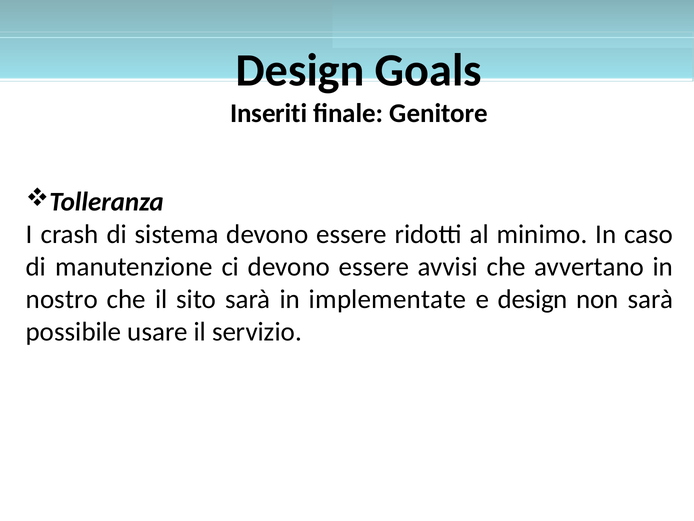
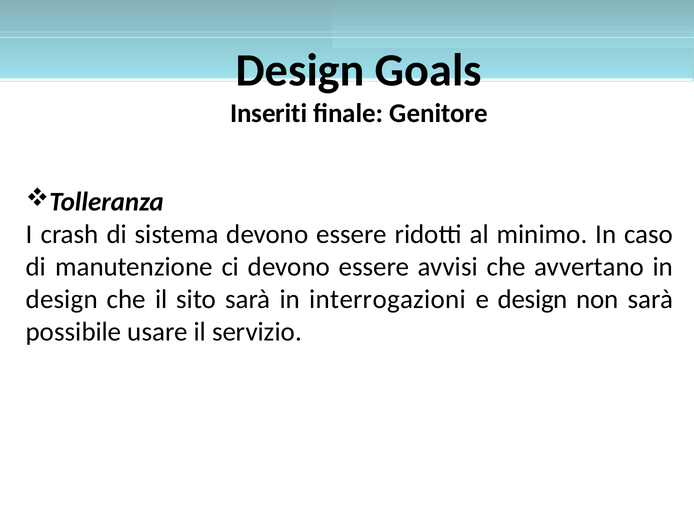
nostro at (62, 299): nostro -> design
implementate: implementate -> interrogazioni
